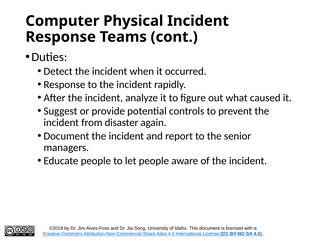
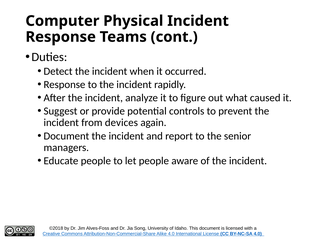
disaster: disaster -> devices
